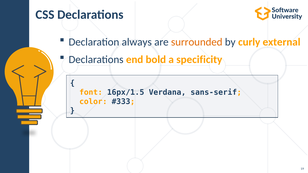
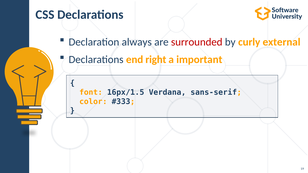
surrounded colour: orange -> red
bold: bold -> right
specificity: specificity -> important
